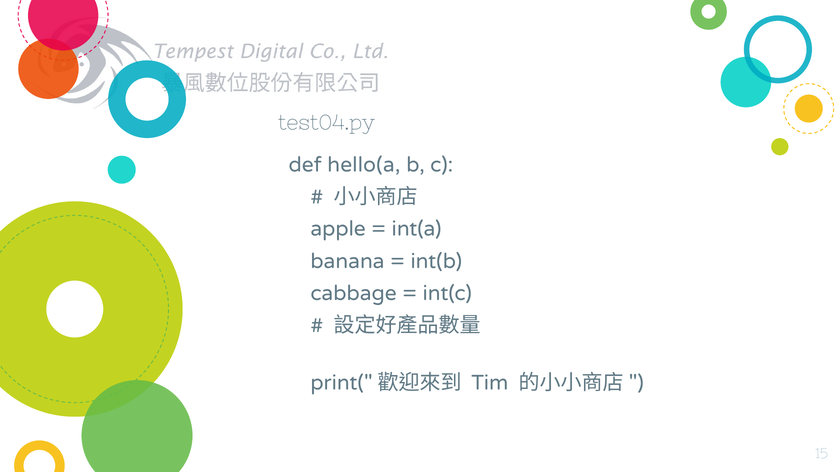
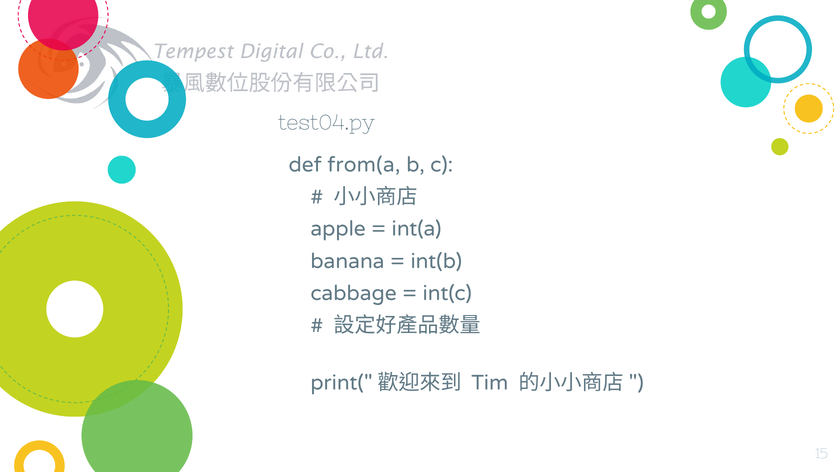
hello(a: hello(a -> from(a
